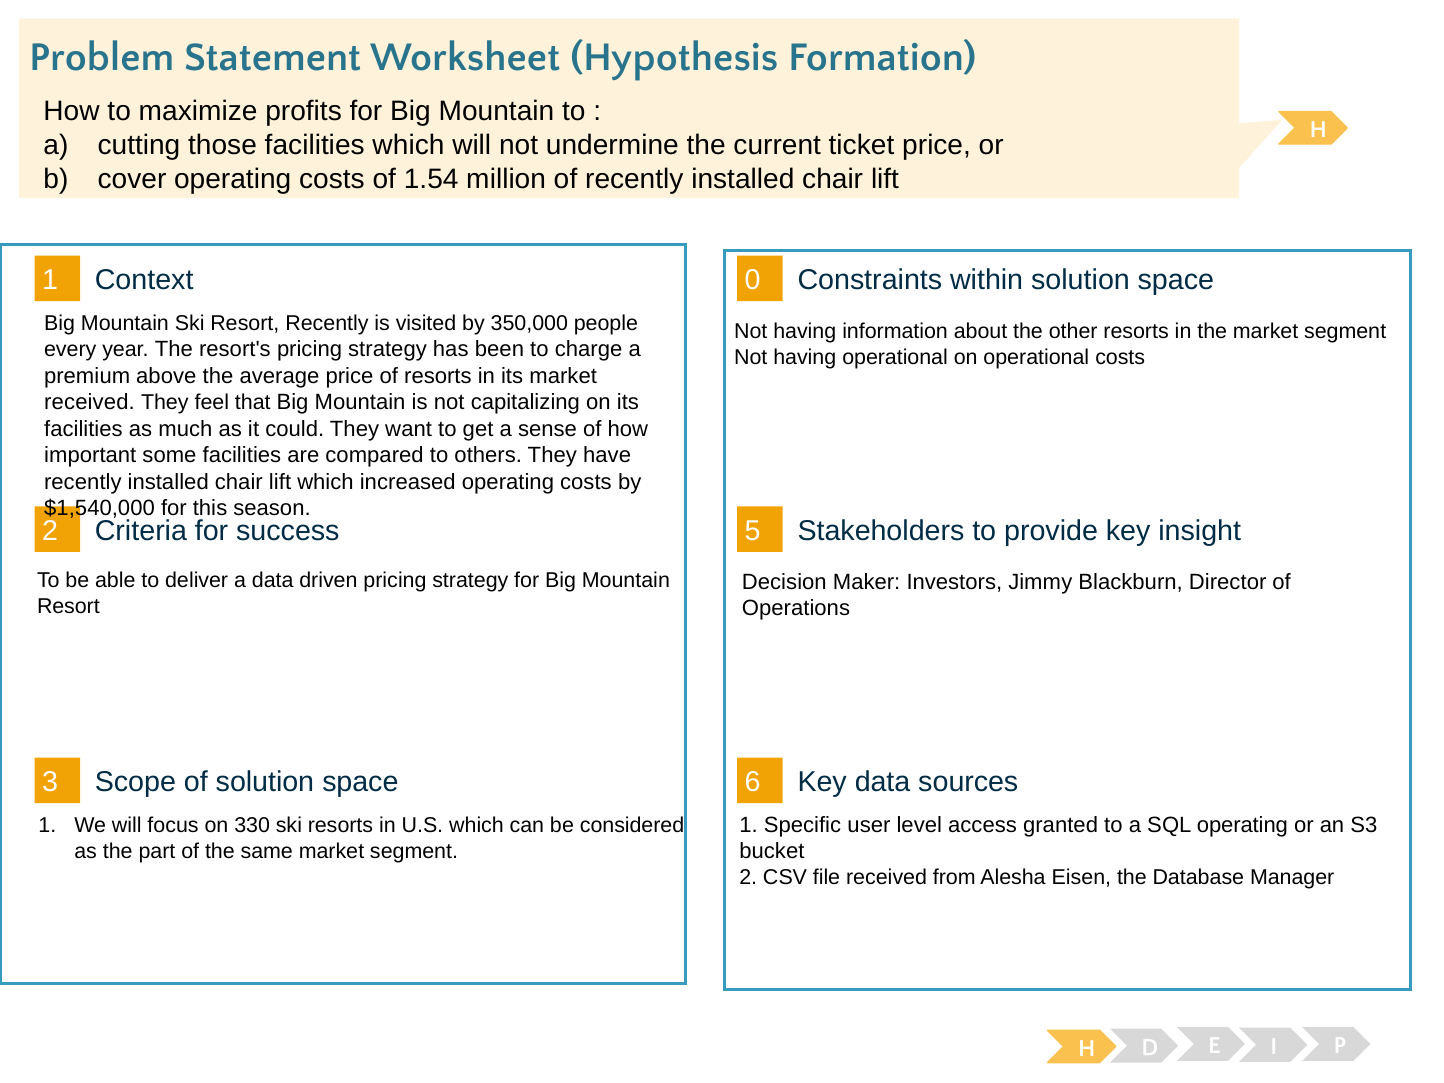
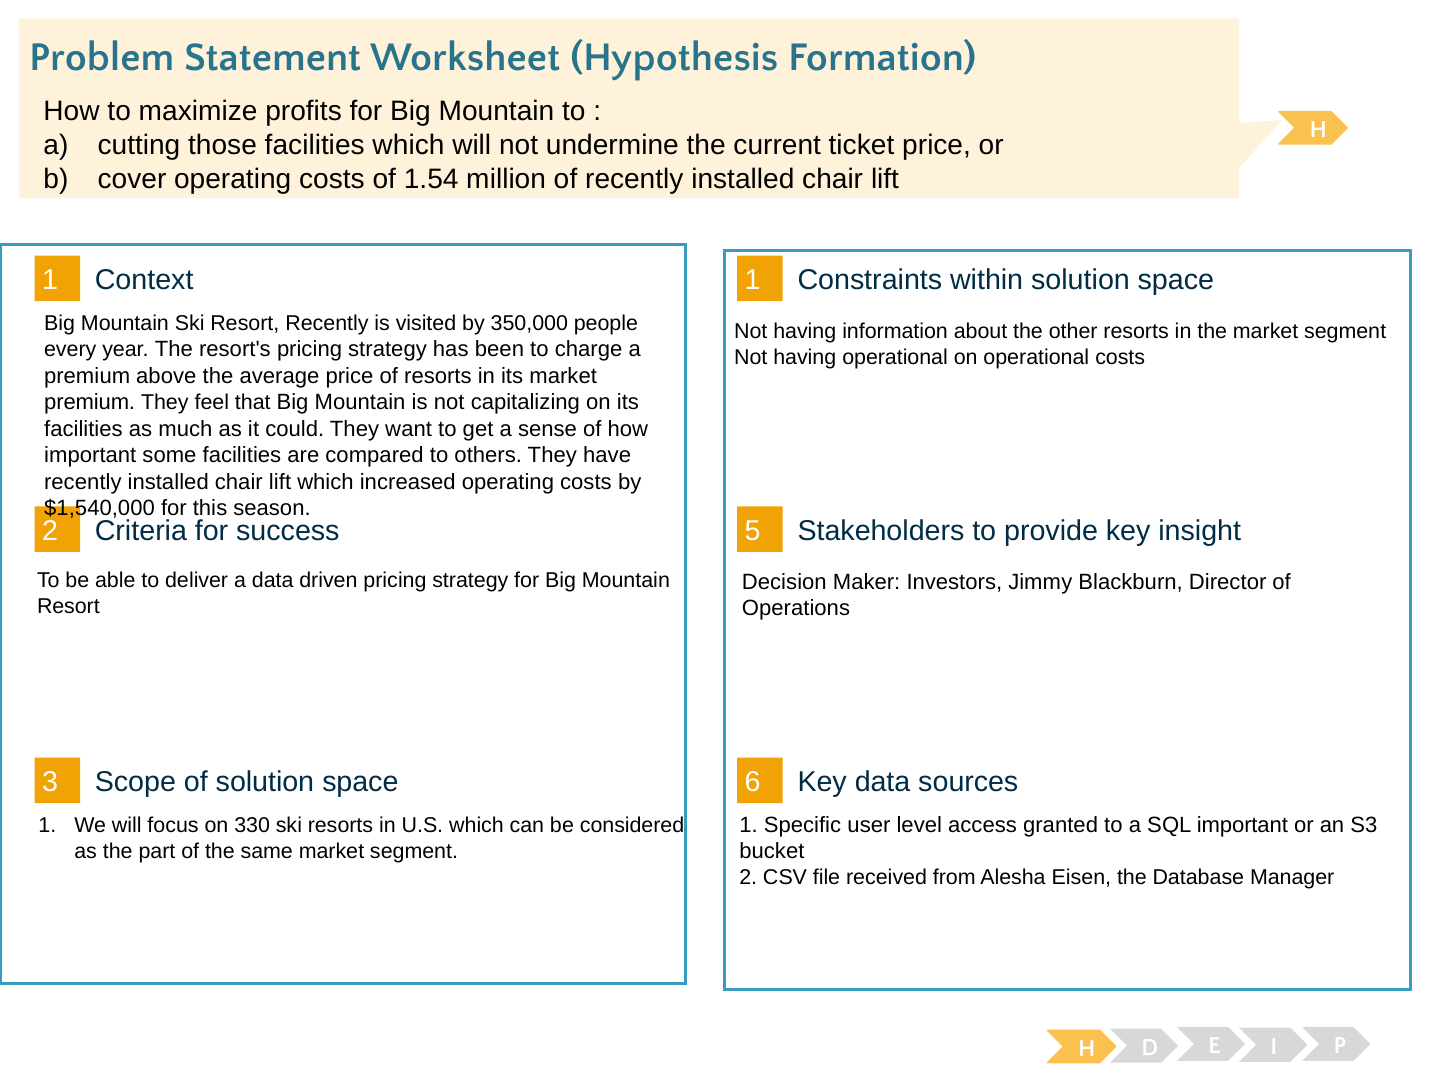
1 0: 0 -> 1
received at (90, 402): received -> premium
SQL operating: operating -> important
